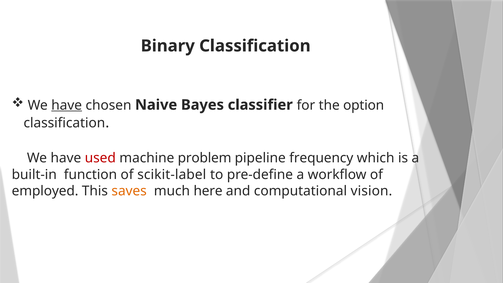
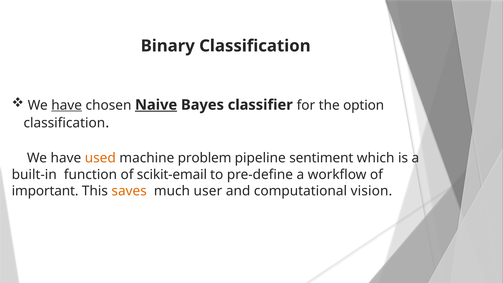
Naive underline: none -> present
used colour: red -> orange
frequency: frequency -> sentiment
scikit-label: scikit-label -> scikit-email
employed: employed -> important
here: here -> user
